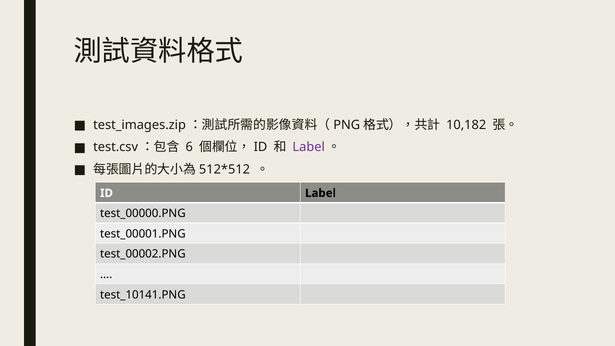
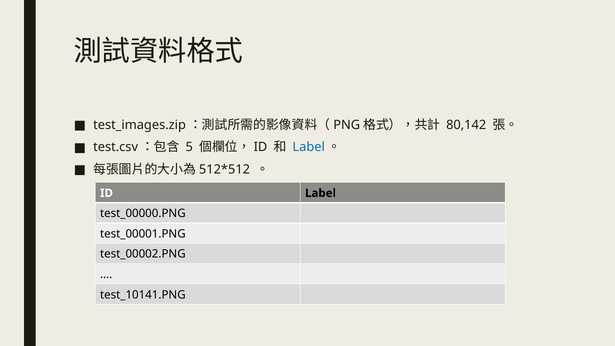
10,182: 10,182 -> 80,142
6: 6 -> 5
Label at (309, 147) colour: purple -> blue
